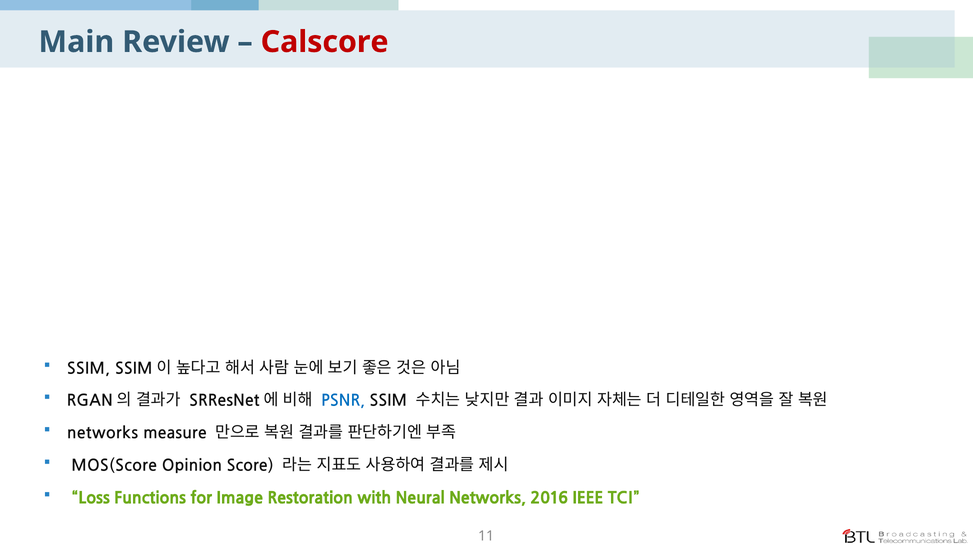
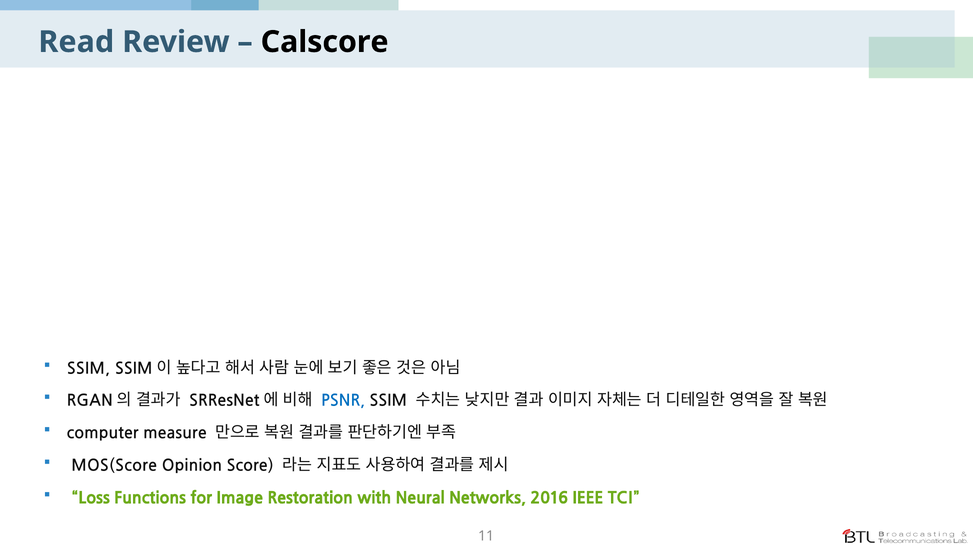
Main: Main -> Read
Calscore colour: red -> black
networks at (103, 433): networks -> computer
